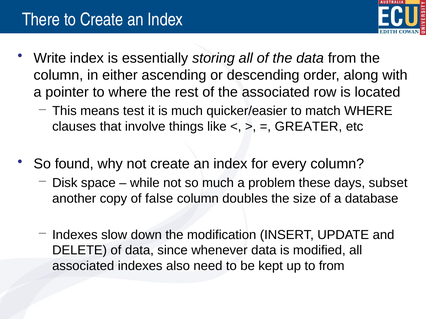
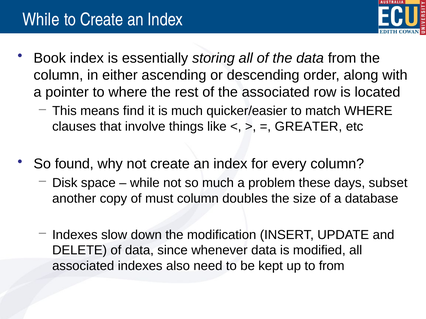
There at (41, 20): There -> While
Write: Write -> Book
test: test -> find
false: false -> must
